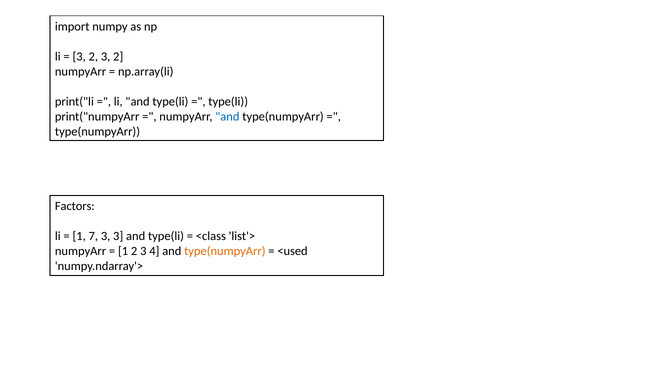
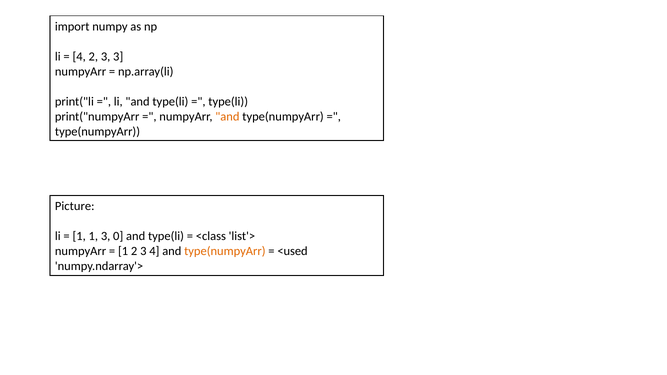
3 at (79, 57): 3 -> 4
2 3 2: 2 -> 3
and at (227, 117) colour: blue -> orange
Factors: Factors -> Picture
1 7: 7 -> 1
3 3: 3 -> 0
